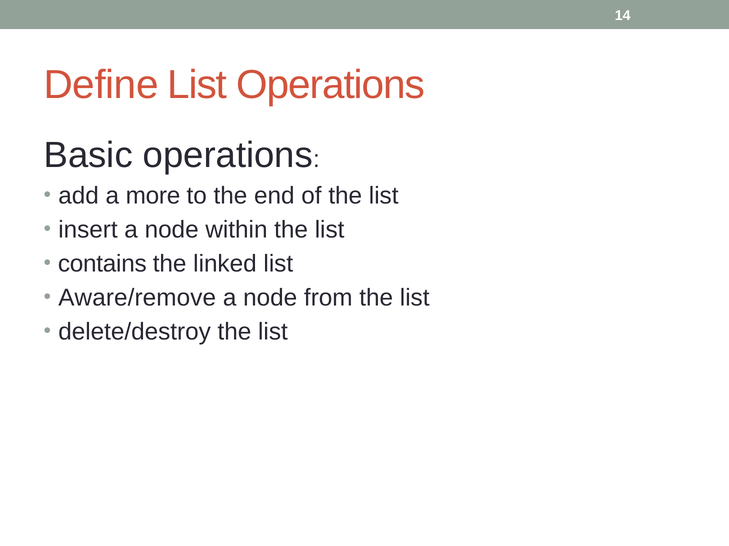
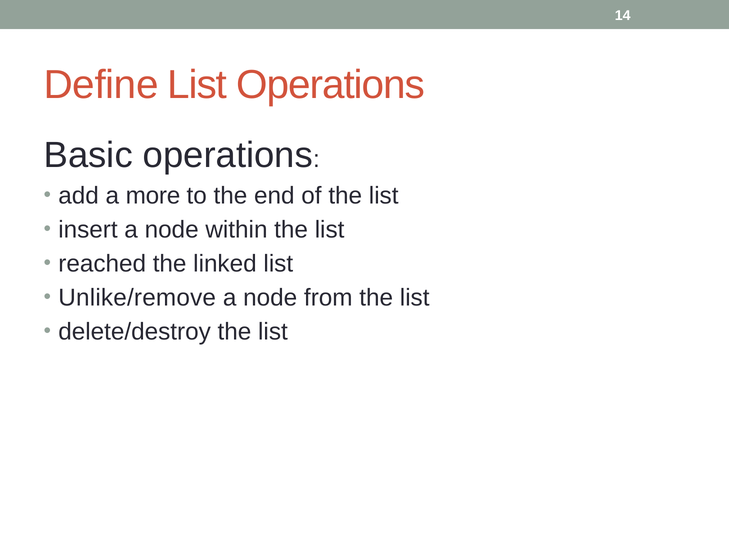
contains: contains -> reached
Aware/remove: Aware/remove -> Unlike/remove
